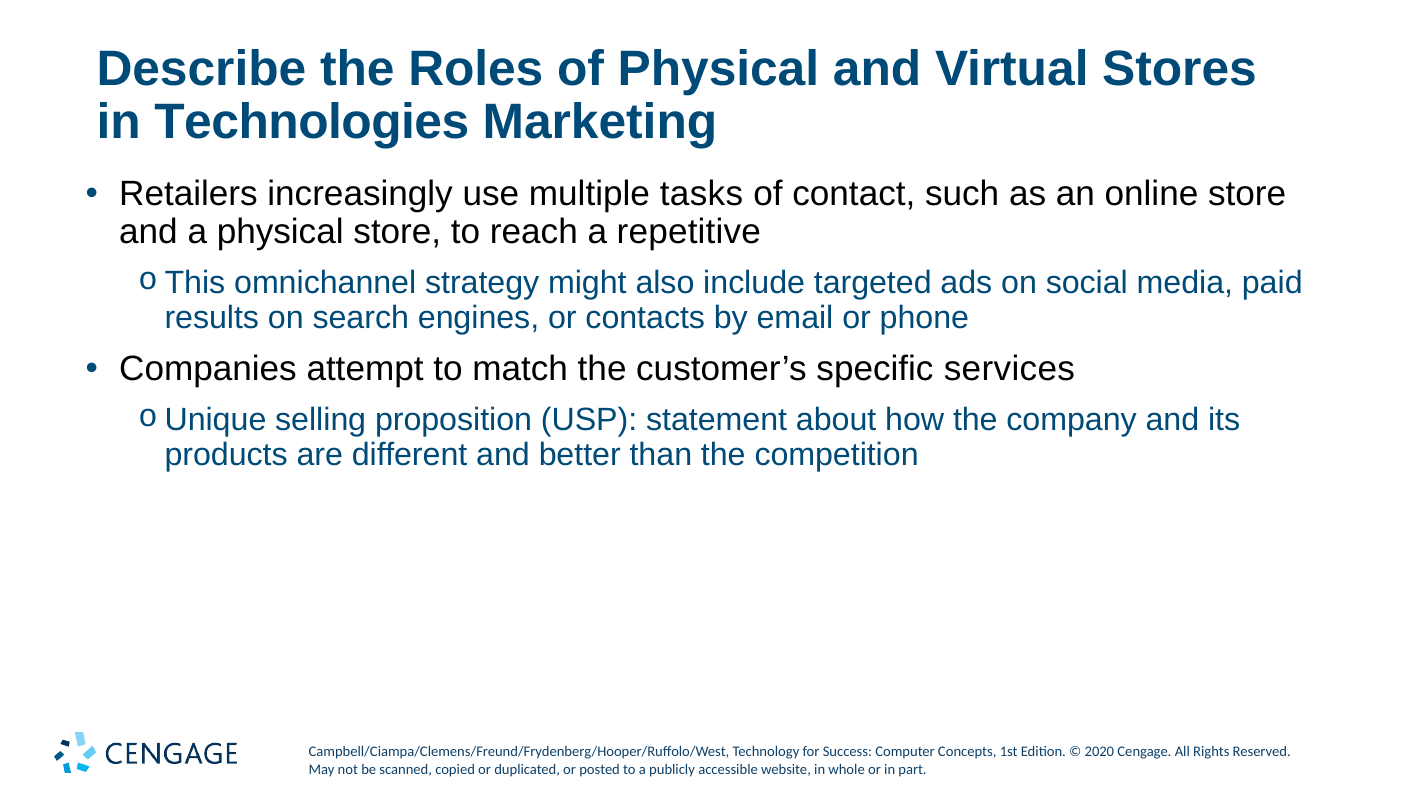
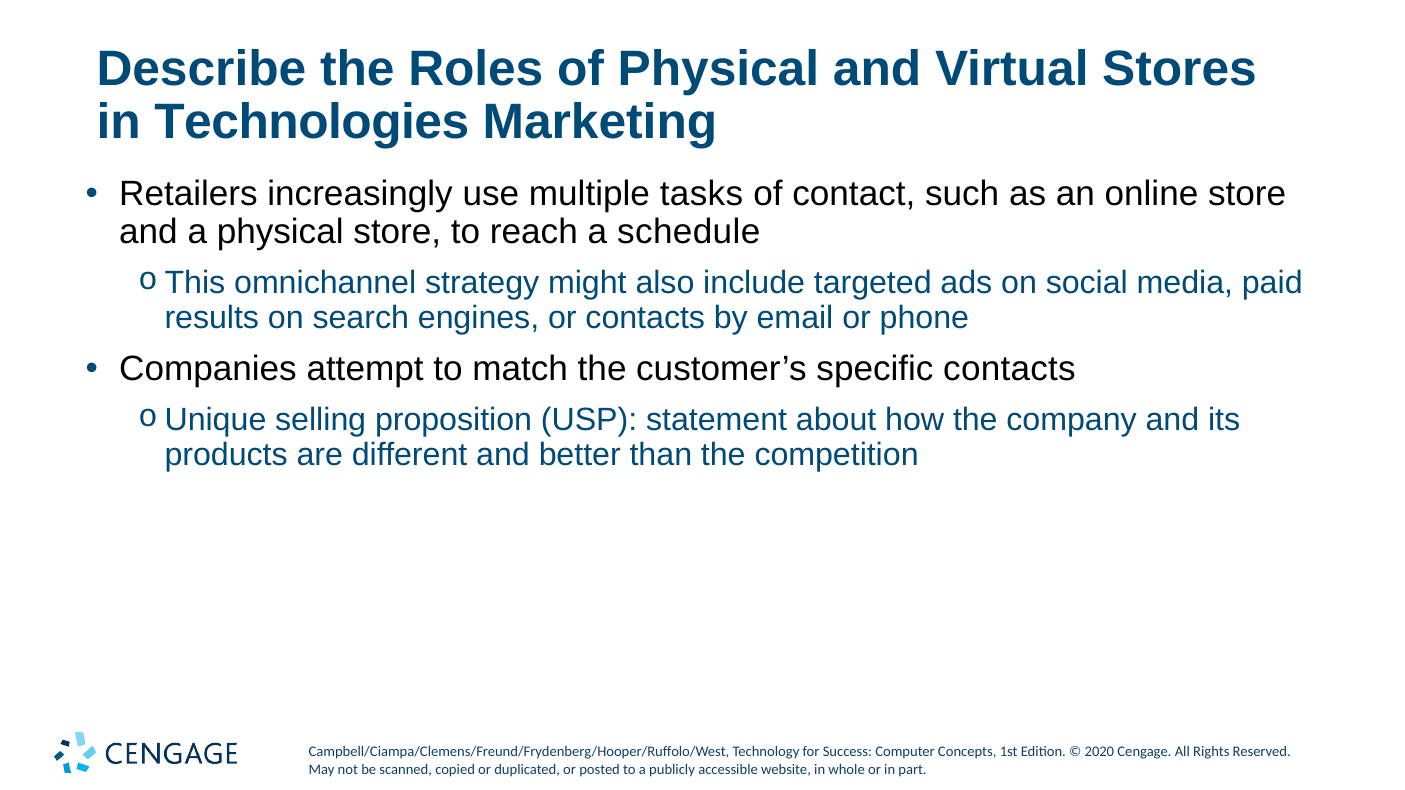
repetitive: repetitive -> schedule
specific services: services -> contacts
